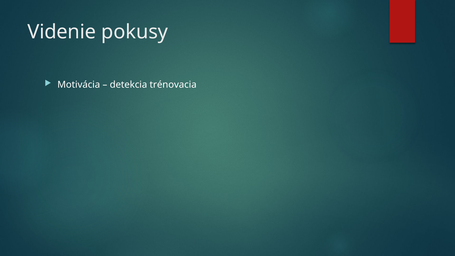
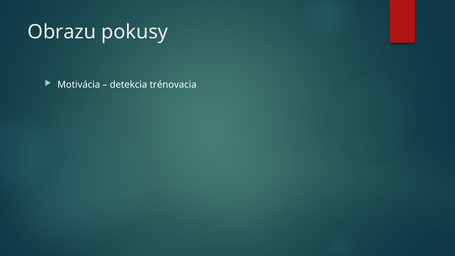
Videnie: Videnie -> Obrazu
